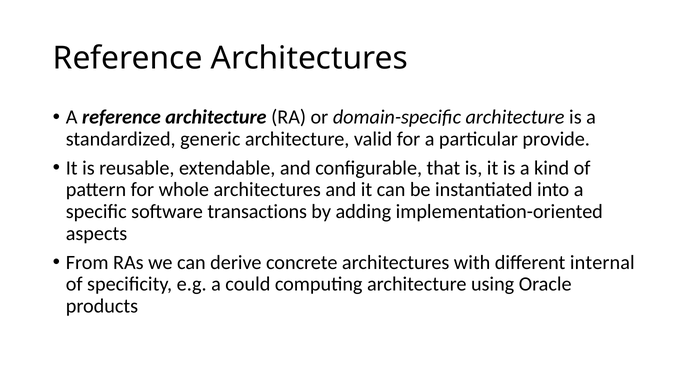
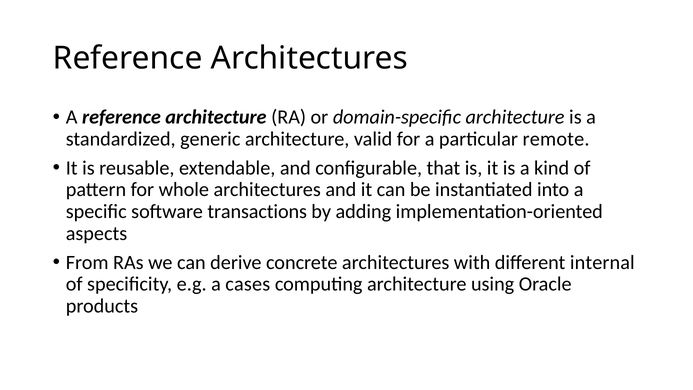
provide: provide -> remote
could: could -> cases
